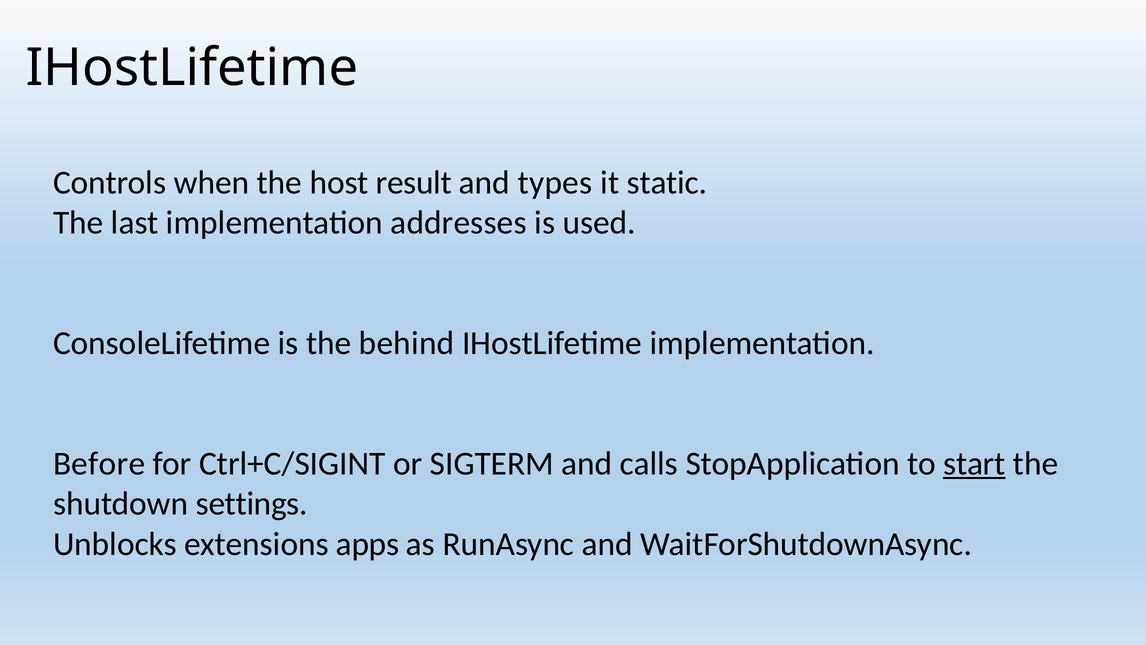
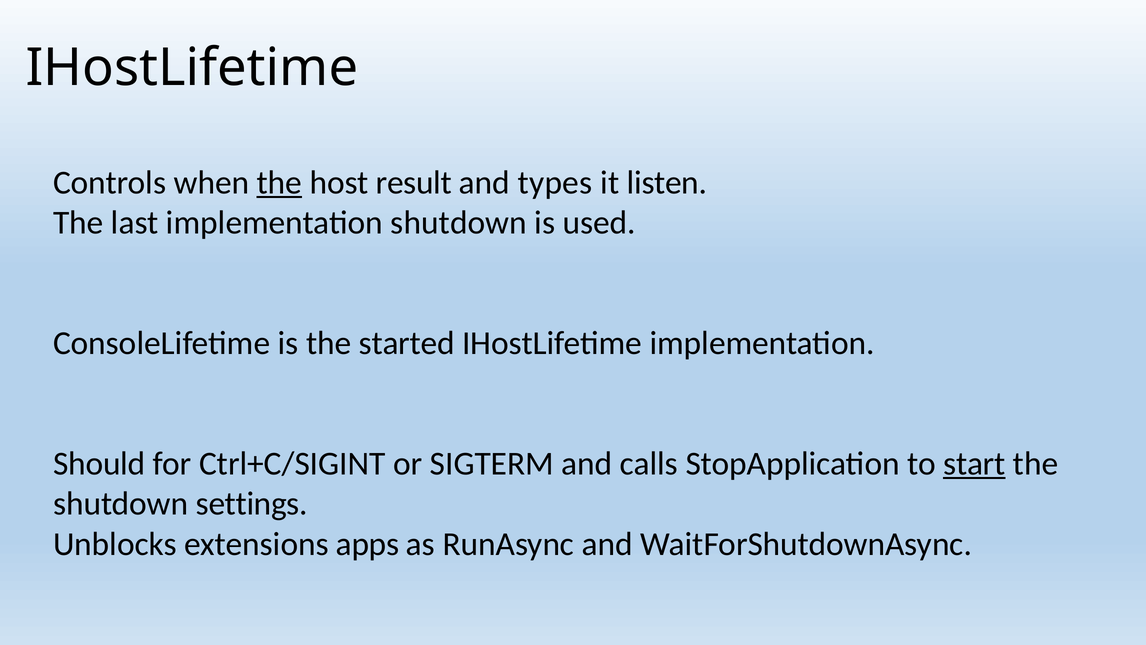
the at (279, 183) underline: none -> present
static: static -> listen
implementation addresses: addresses -> shutdown
behind: behind -> started
Before: Before -> Should
